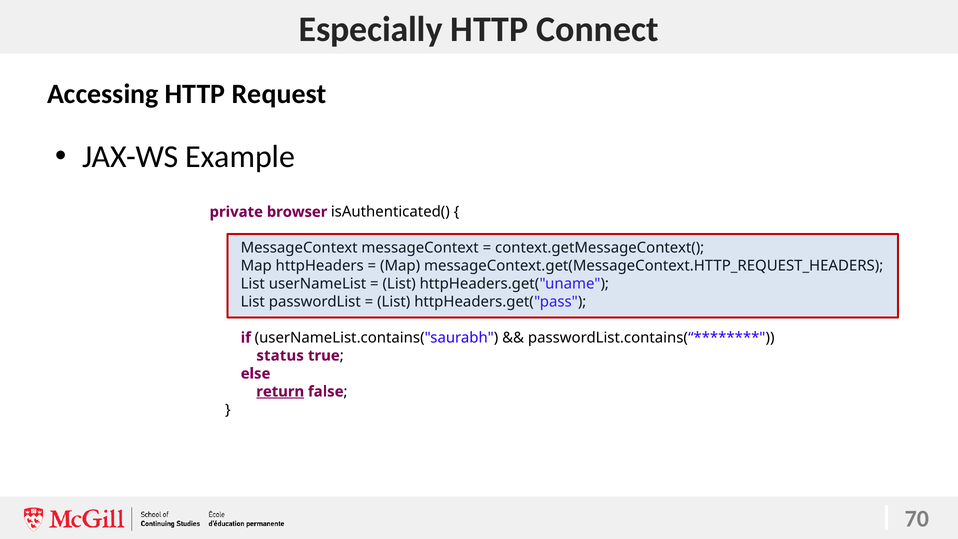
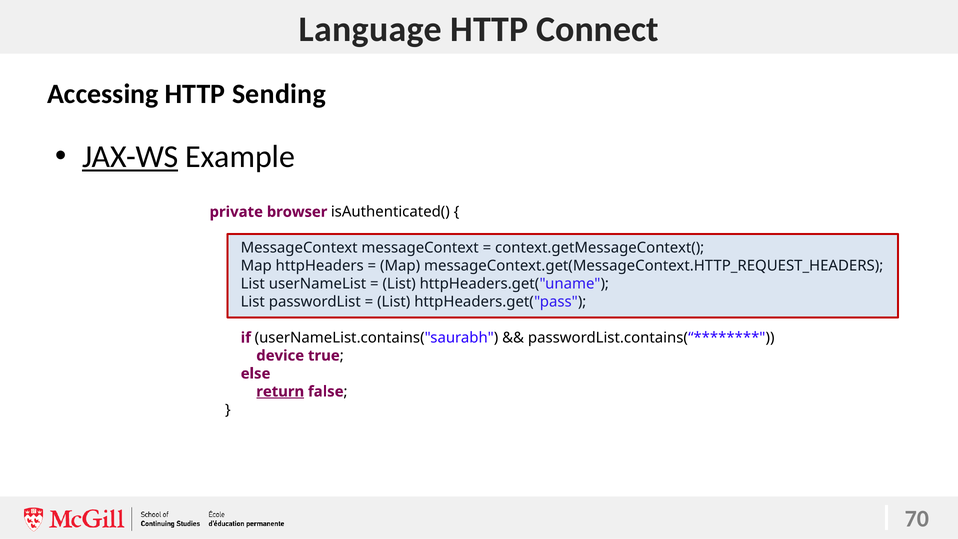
Especially: Especially -> Language
Request: Request -> Sending
JAX-WS underline: none -> present
status: status -> device
